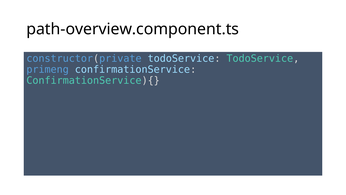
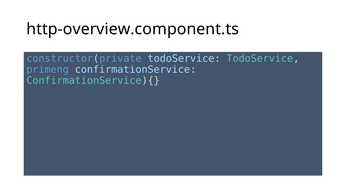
path-overview.component.ts: path-overview.component.ts -> http-overview.component.ts
